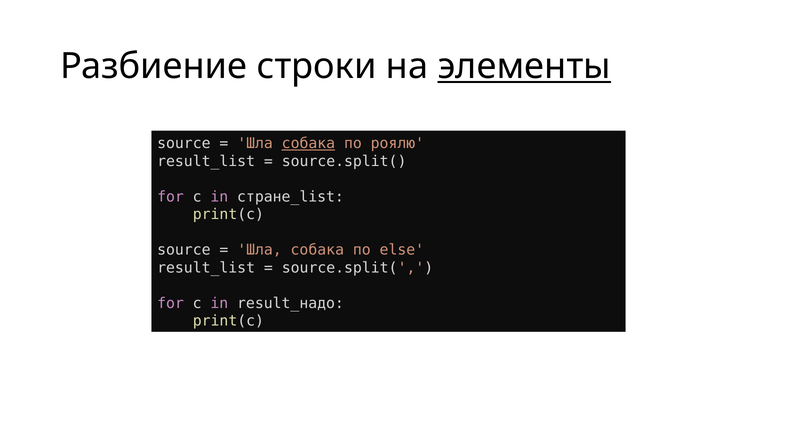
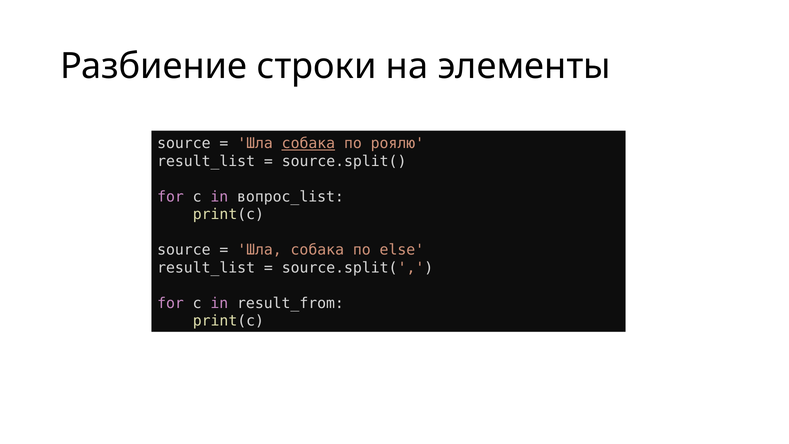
элементы underline: present -> none
стране_list: стране_list -> вопрос_list
result_надо: result_надо -> result_from
